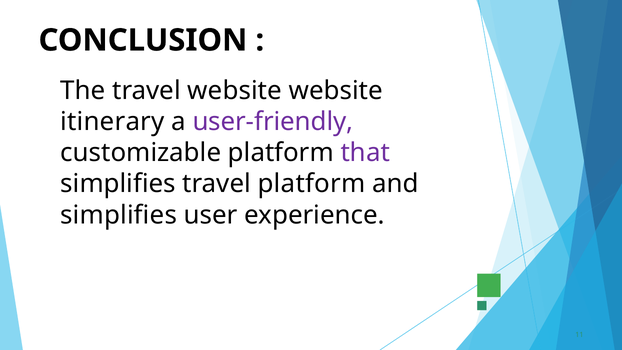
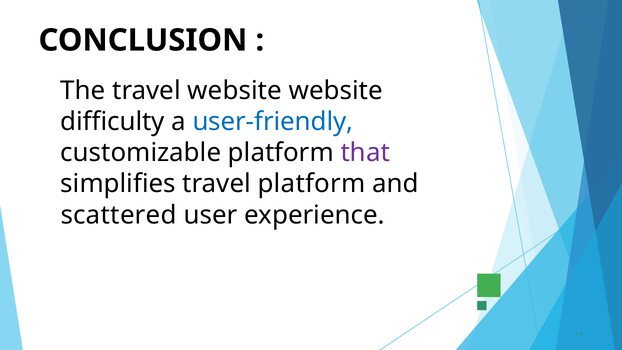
itinerary: itinerary -> difficulty
user-friendly colour: purple -> blue
simplifies at (119, 215): simplifies -> scattered
